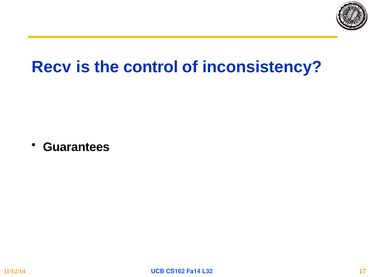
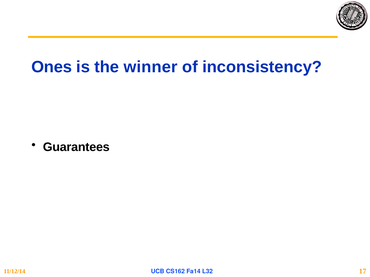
Recv: Recv -> Ones
control: control -> winner
